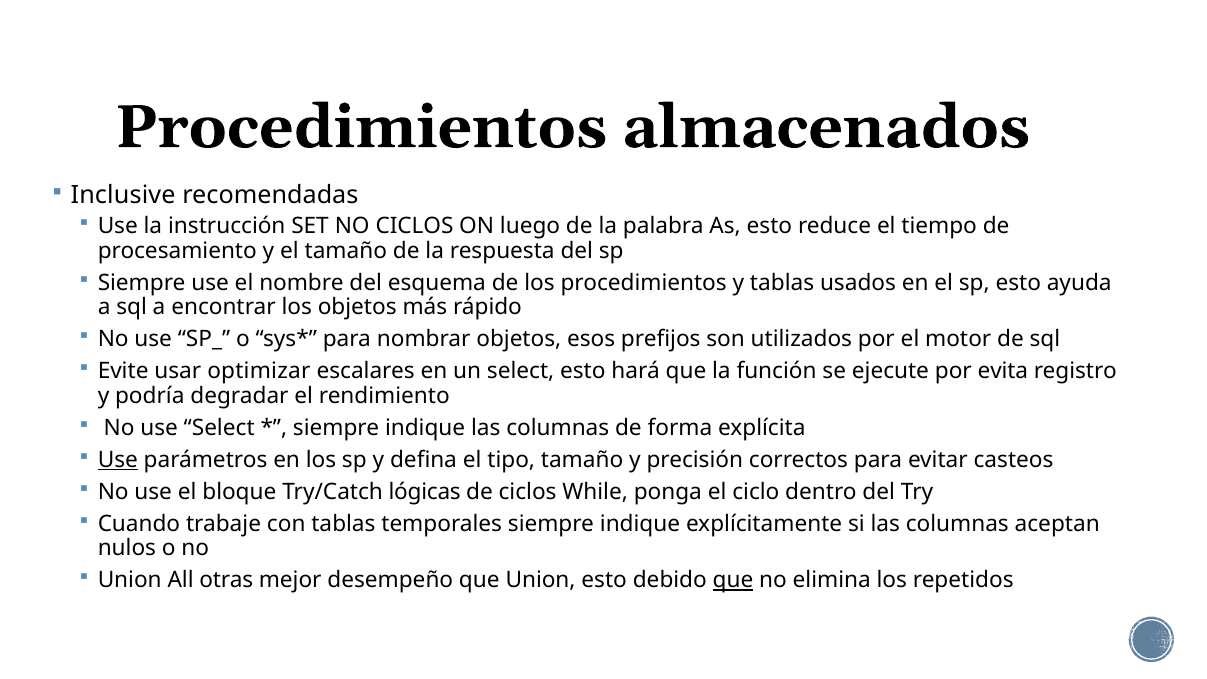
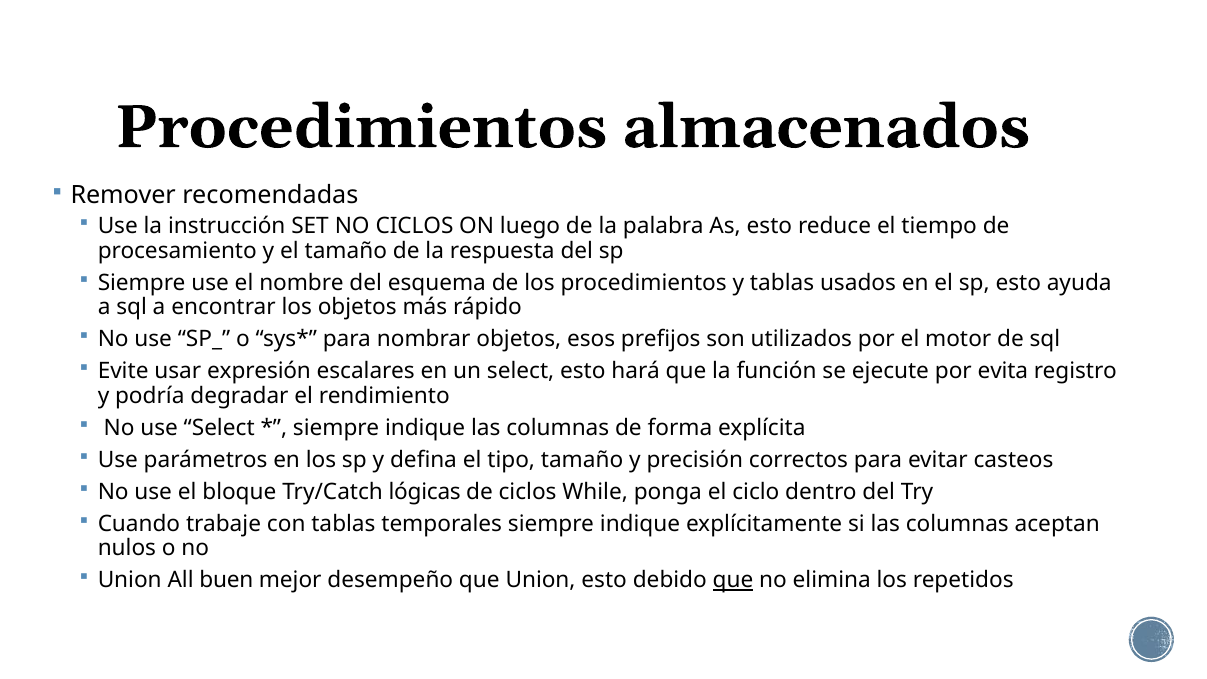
Inclusive: Inclusive -> Remover
optimizar: optimizar -> expresión
Use at (118, 460) underline: present -> none
otras: otras -> buen
